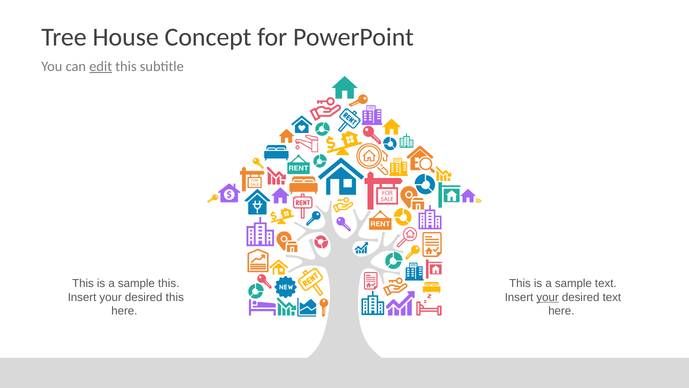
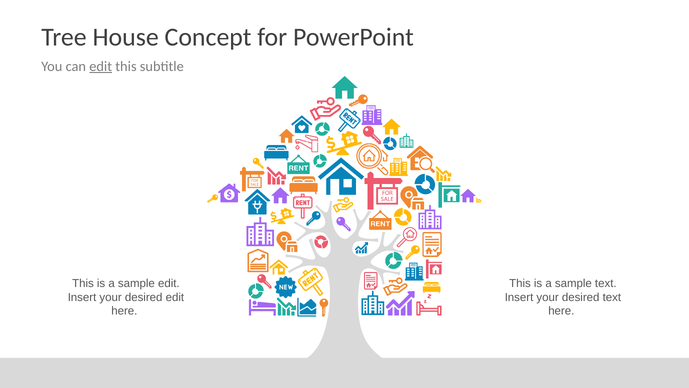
sample this: this -> edit
desired this: this -> edit
your at (548, 297) underline: present -> none
